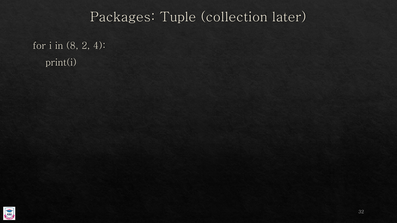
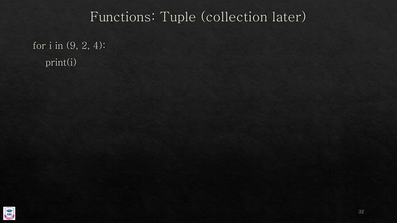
Packages: Packages -> Functions
8: 8 -> 9
